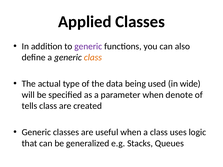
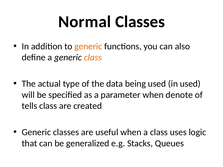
Applied: Applied -> Normal
generic at (88, 46) colour: purple -> orange
in wide: wide -> used
